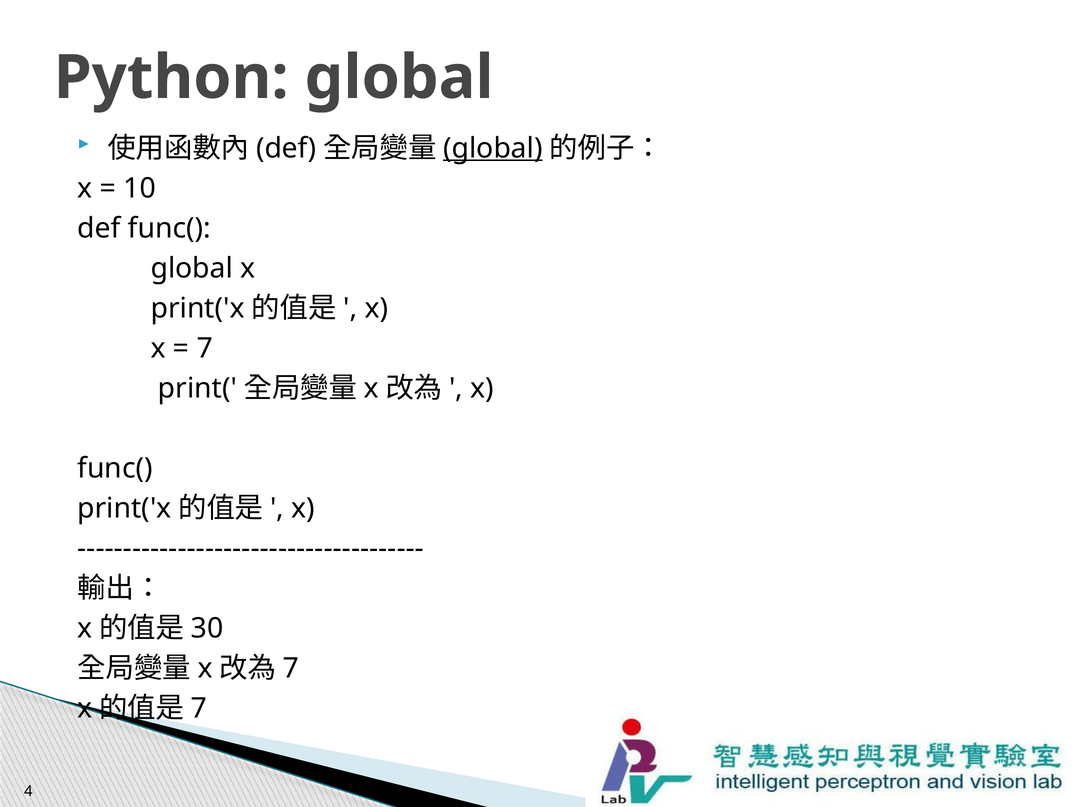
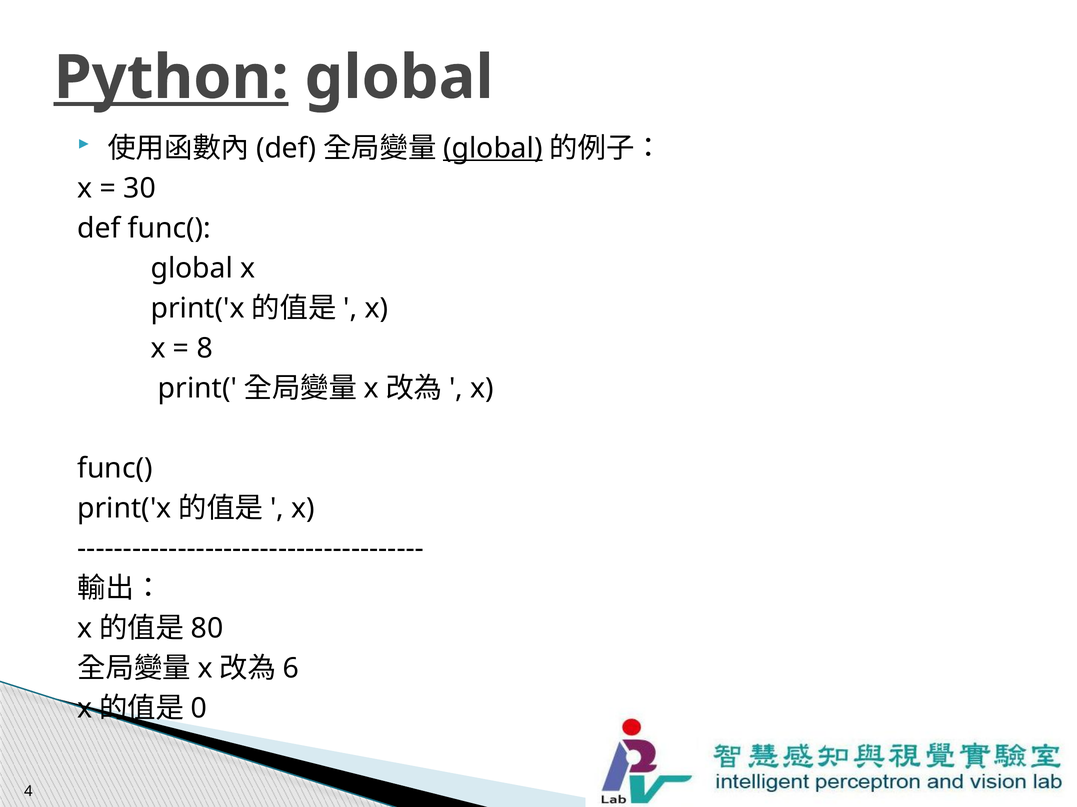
Python underline: none -> present
10: 10 -> 30
7 at (205, 349): 7 -> 8
30: 30 -> 80
7 at (291, 669): 7 -> 6
7 at (199, 709): 7 -> 0
